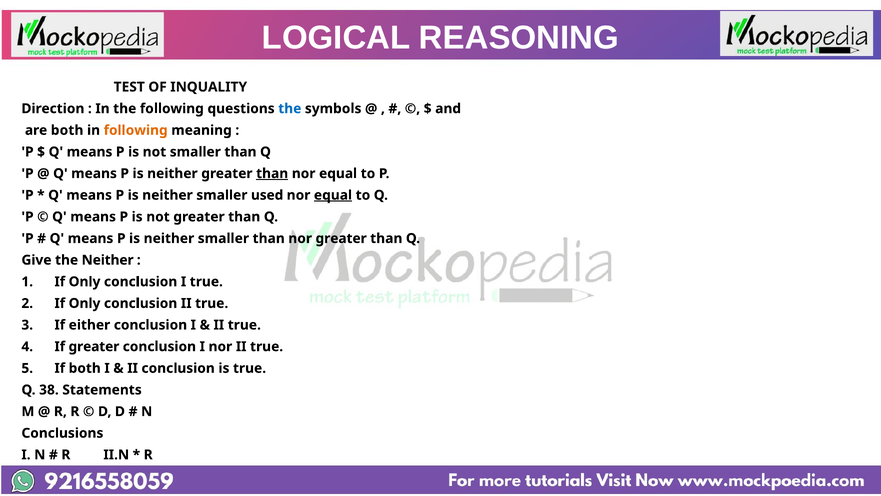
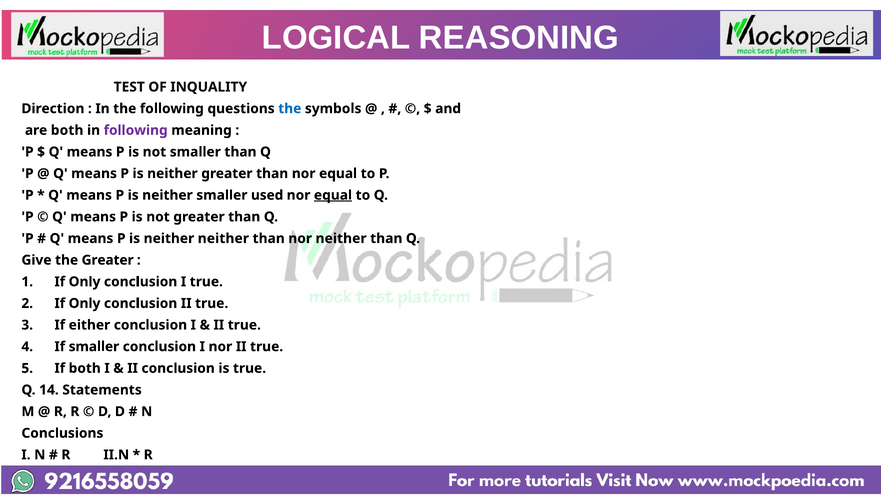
following at (136, 130) colour: orange -> purple
than at (272, 173) underline: present -> none
smaller at (223, 238): smaller -> neither
nor greater: greater -> neither
the Neither: Neither -> Greater
If greater: greater -> smaller
38: 38 -> 14
